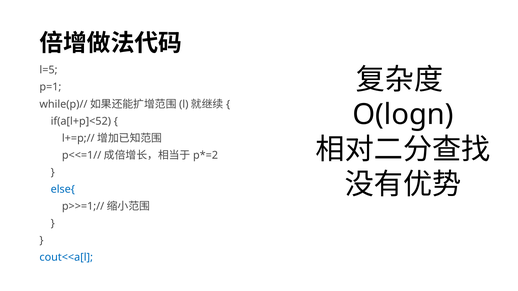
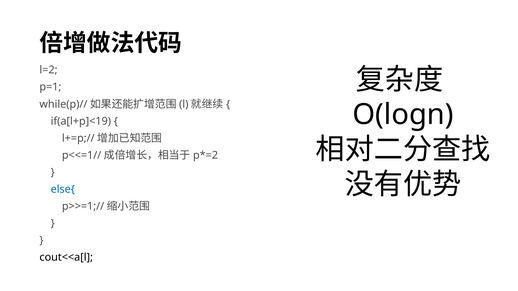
l=5: l=5 -> l=2
if(a[l+p]<52: if(a[l+p]<52 -> if(a[l+p]<19
cout<<a[l colour: blue -> black
